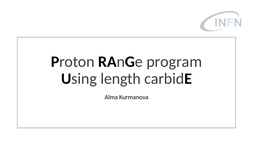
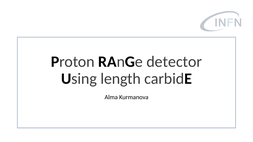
program: program -> detector
